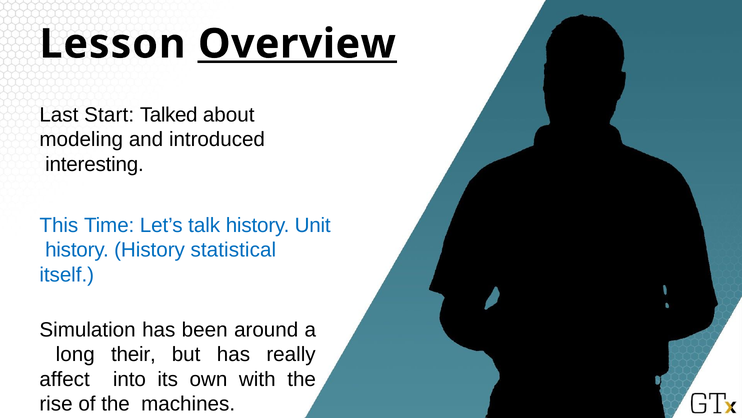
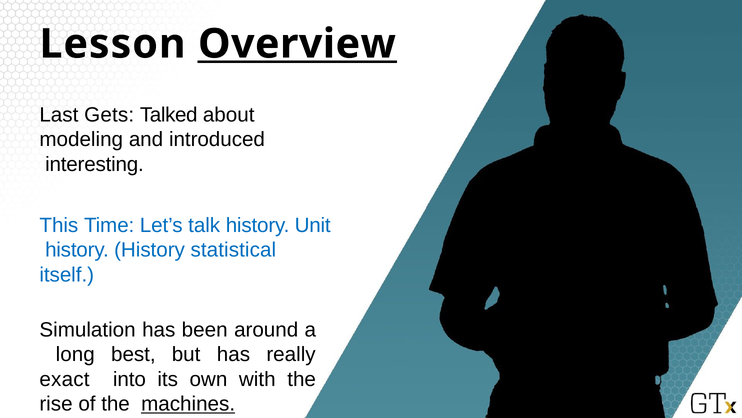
Start: Start -> Gets
their: their -> best
affect: affect -> exact
machines underline: none -> present
